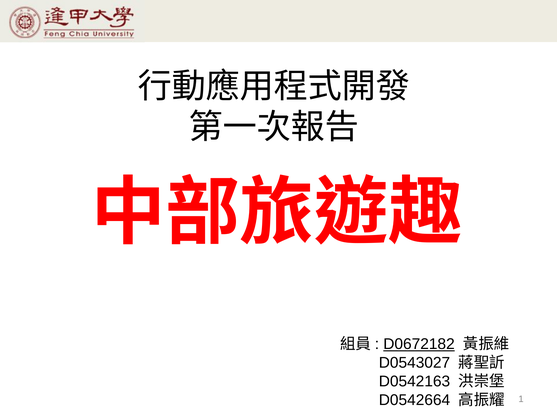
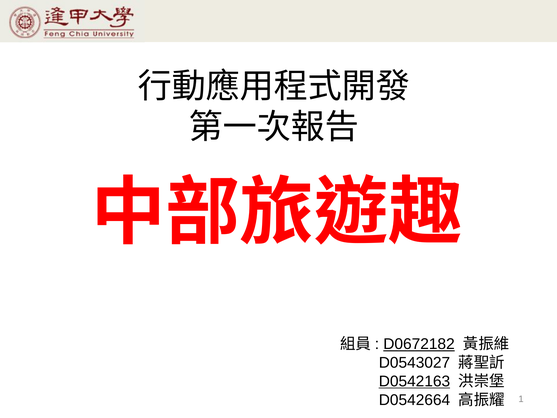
D0542163 underline: none -> present
